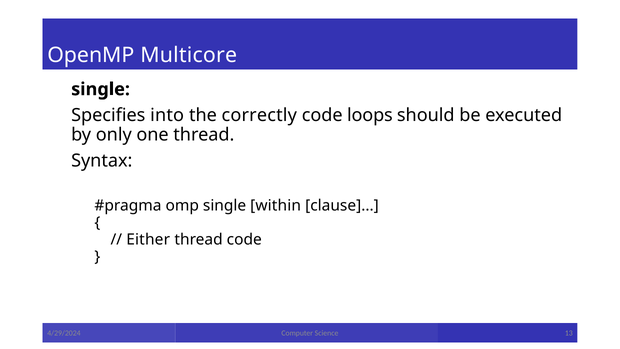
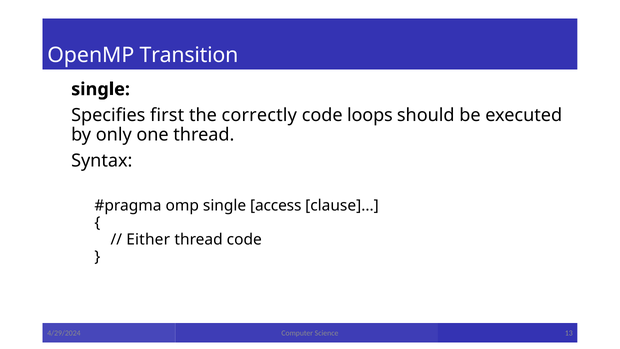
Multicore: Multicore -> Transition
into: into -> first
within: within -> access
